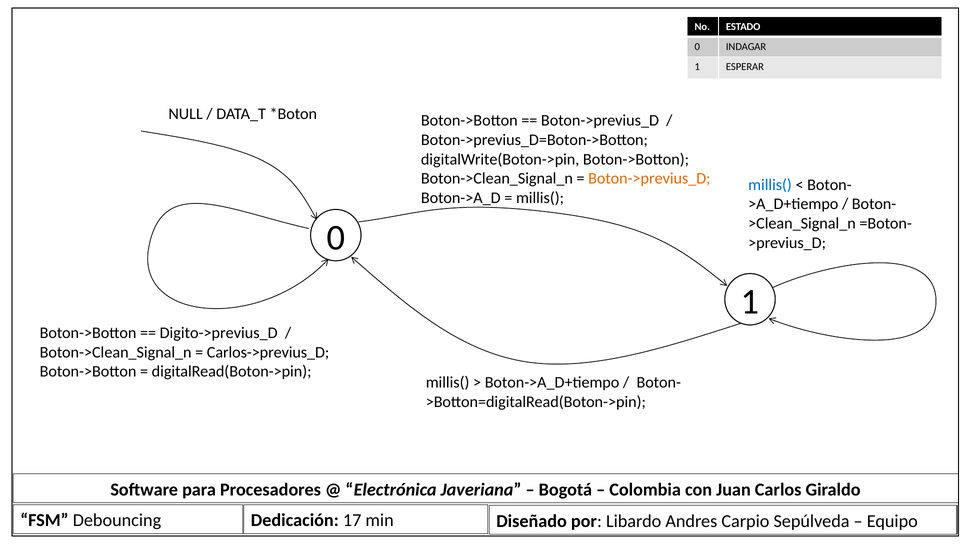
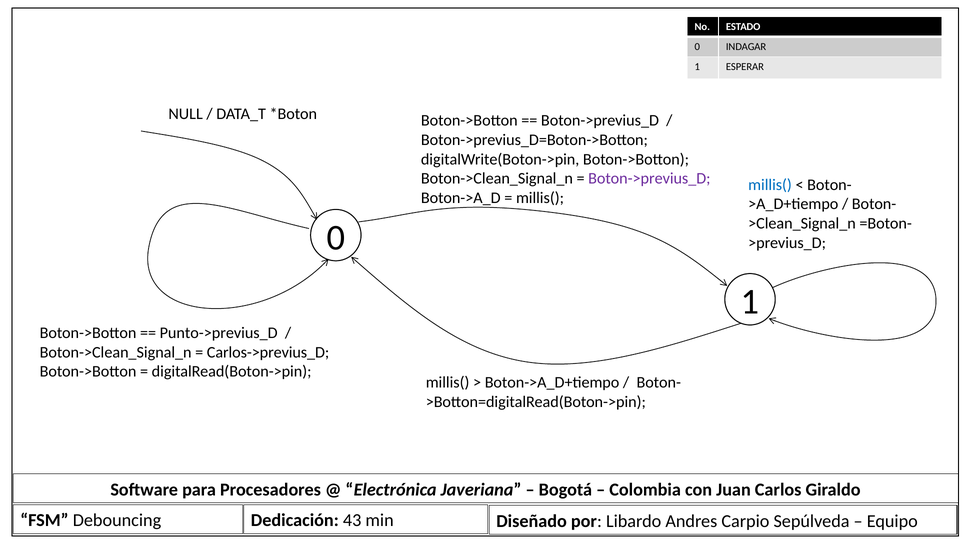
Boton->previus_D at (649, 179) colour: orange -> purple
Digito->previus_D: Digito->previus_D -> Punto->previus_D
17: 17 -> 43
